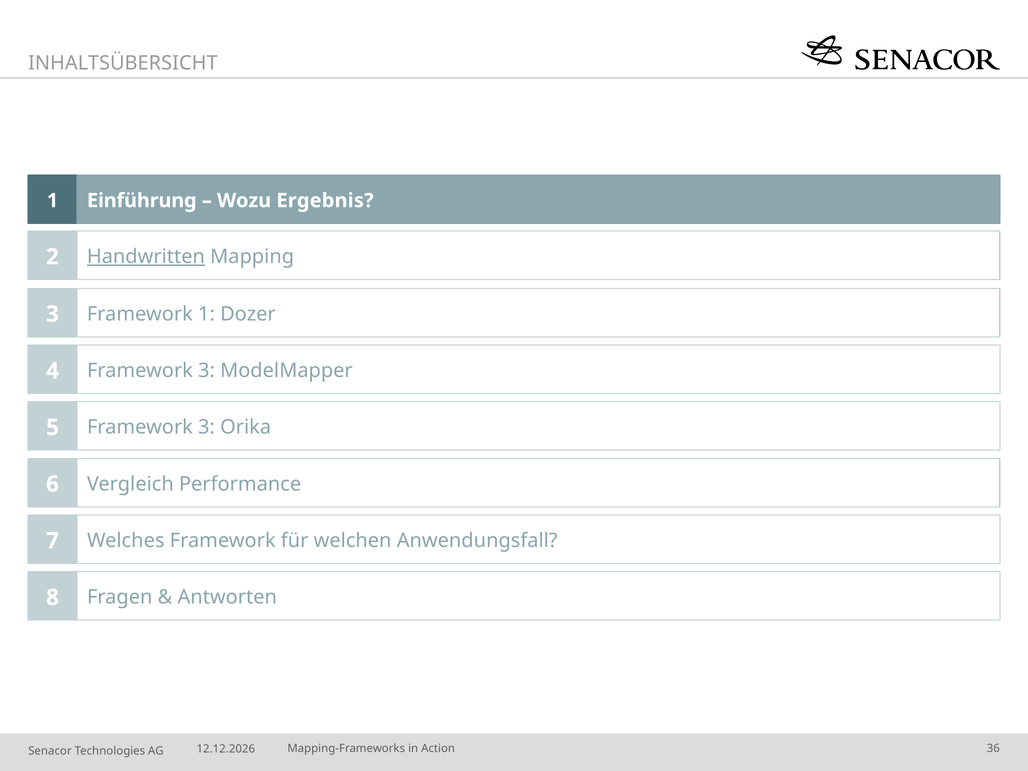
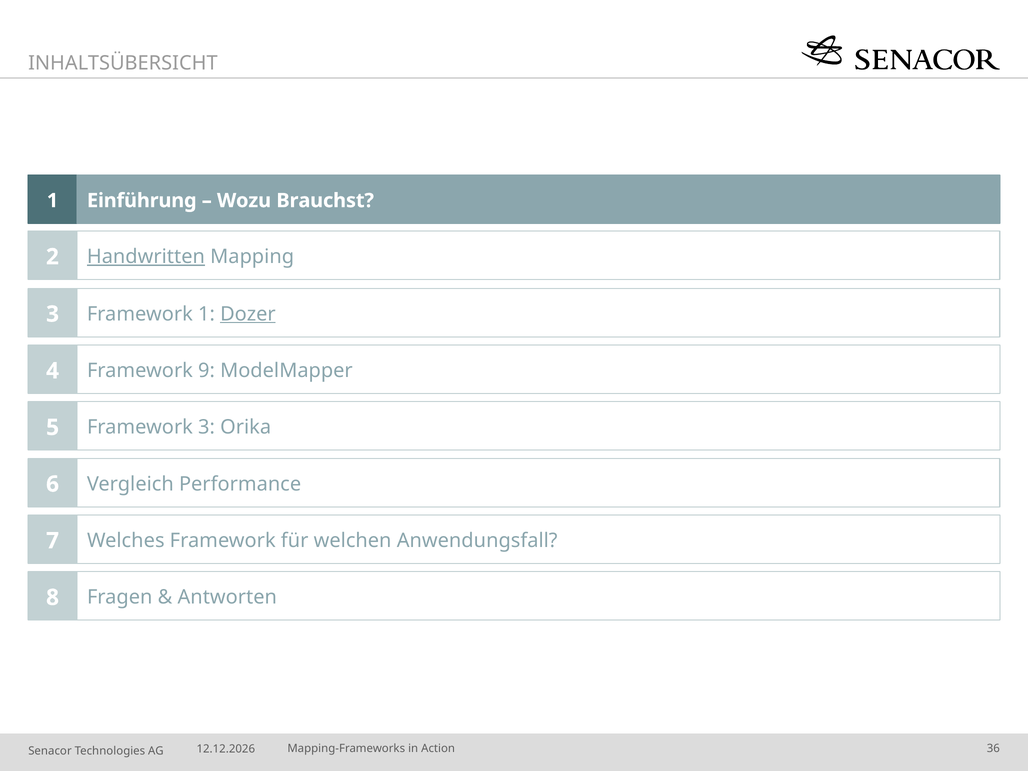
Ergebnis: Ergebnis -> Brauchst
Dozer underline: none -> present
4 Framework 3: 3 -> 9
